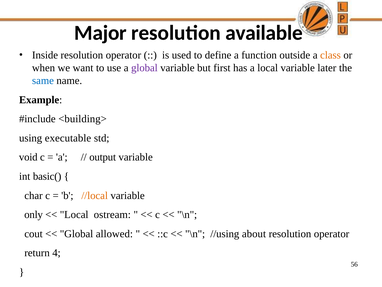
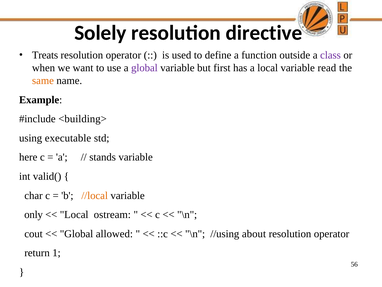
Major: Major -> Solely
available: available -> directive
Inside: Inside -> Treats
class colour: orange -> purple
later: later -> read
same colour: blue -> orange
void: void -> here
output: output -> stands
basic(: basic( -> valid(
4: 4 -> 1
